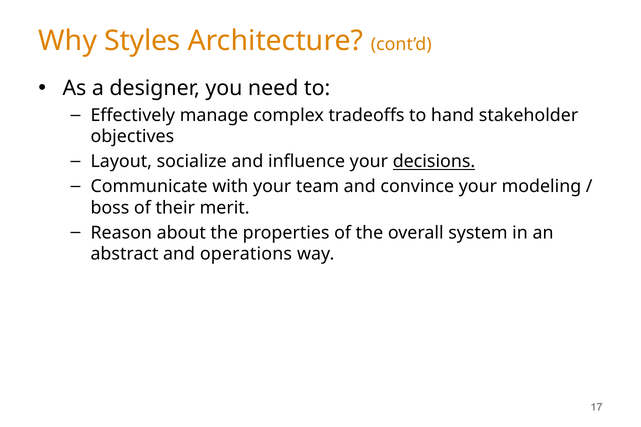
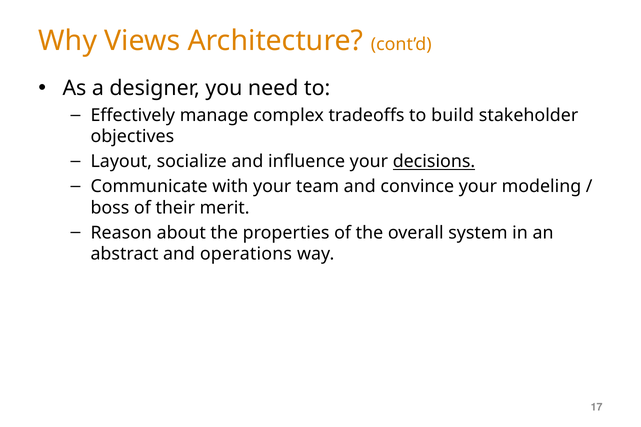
Styles: Styles -> Views
hand: hand -> build
